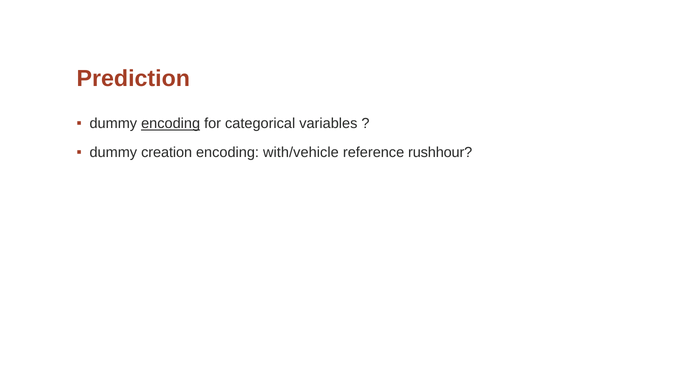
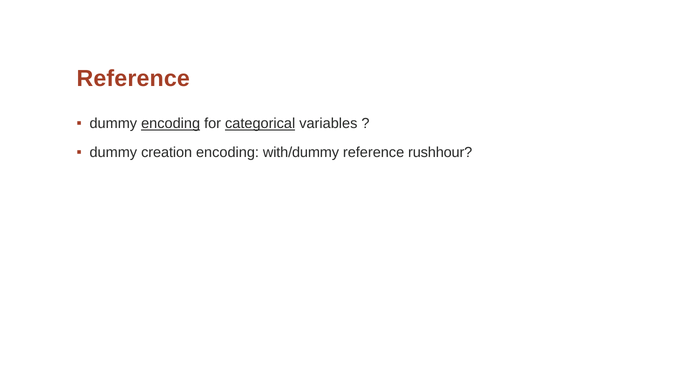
Prediction at (133, 79): Prediction -> Reference
categorical underline: none -> present
with/vehicle: with/vehicle -> with/dummy
